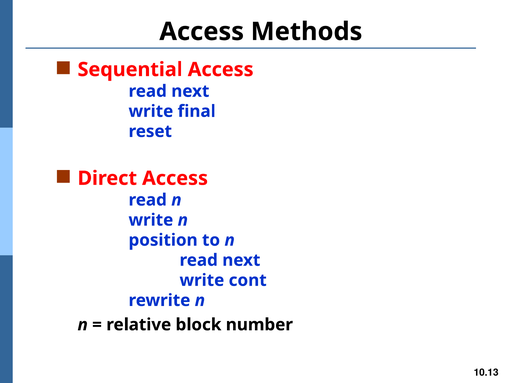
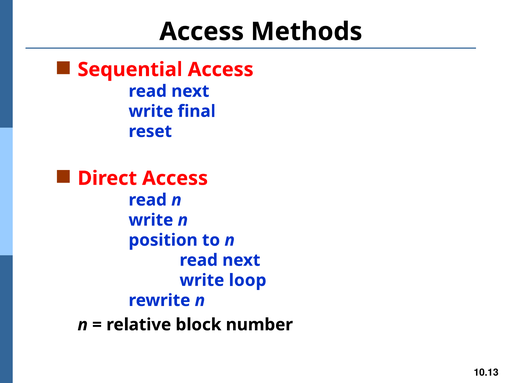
cont: cont -> loop
